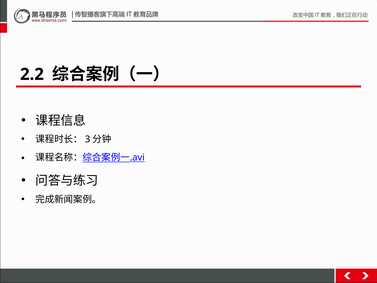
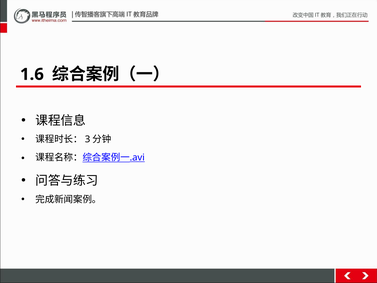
2.2: 2.2 -> 1.6
